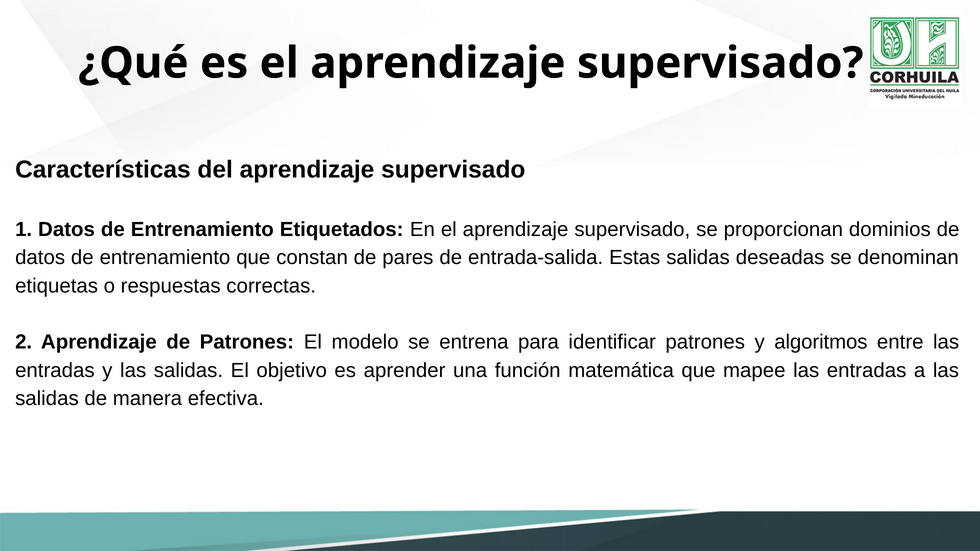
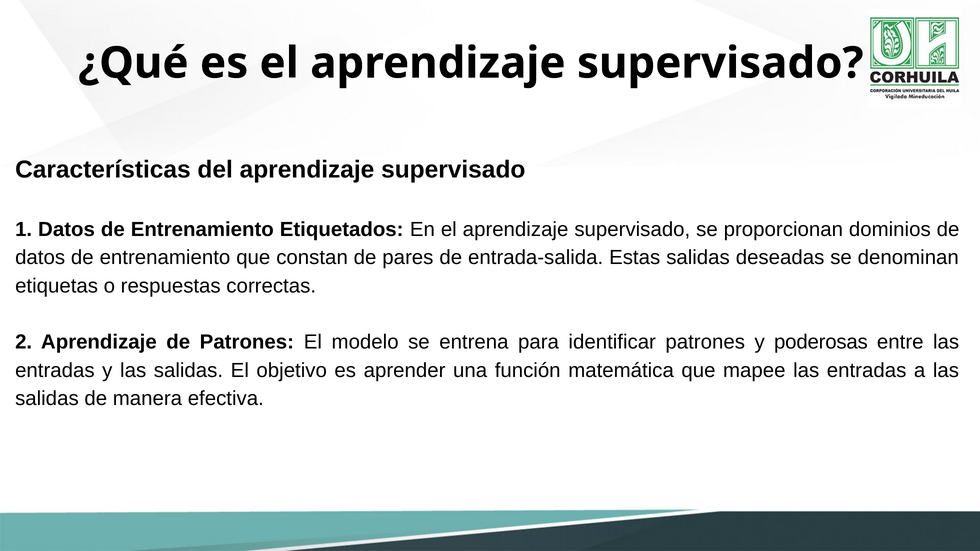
algoritmos: algoritmos -> poderosas
